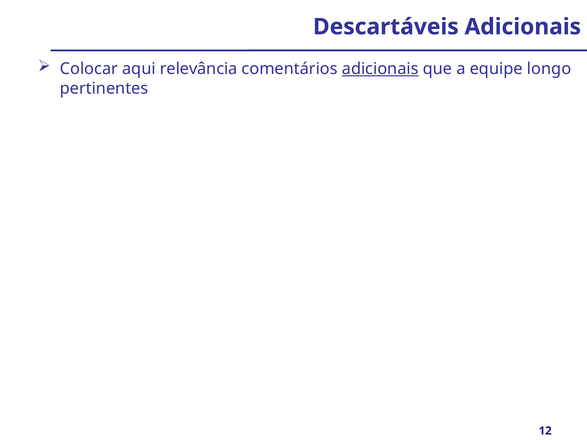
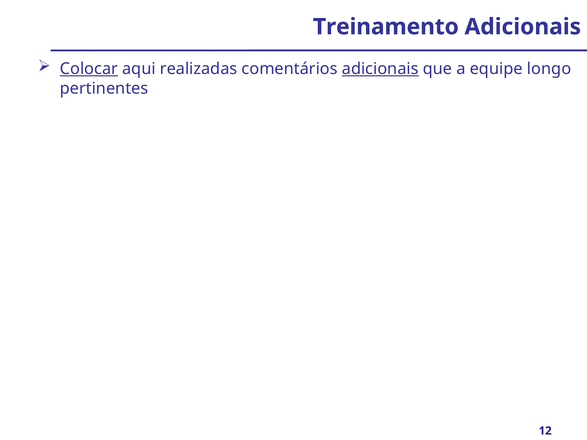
Descartáveis: Descartáveis -> Treinamento
Colocar underline: none -> present
relevância: relevância -> realizadas
